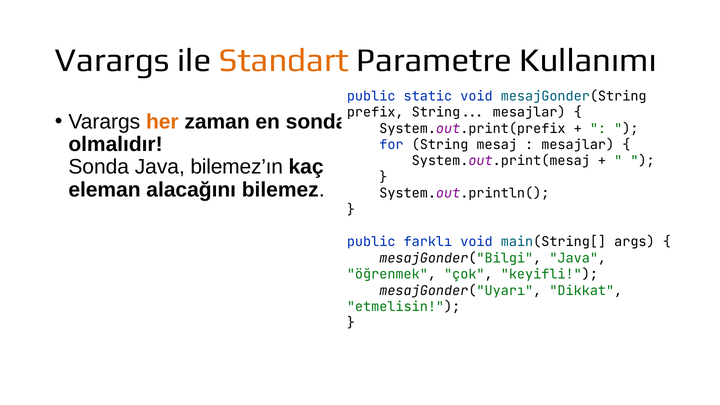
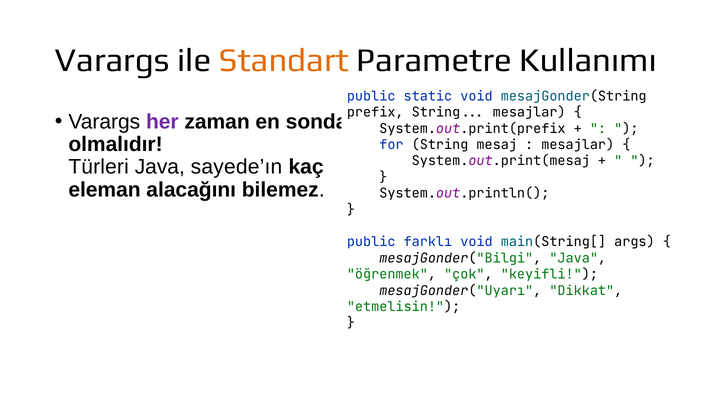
her colour: orange -> purple
Sonda at (99, 167): Sonda -> Türleri
bilemez’ın: bilemez’ın -> sayede’ın
